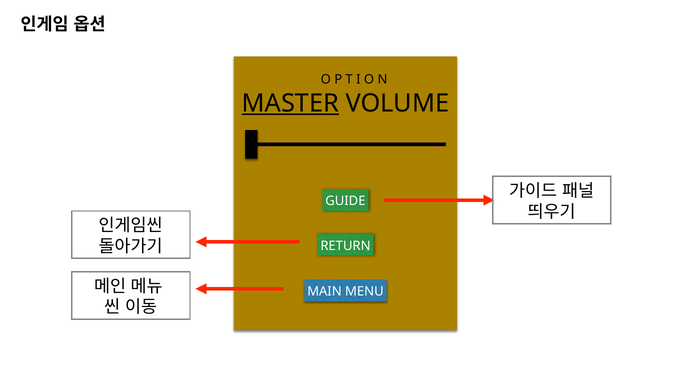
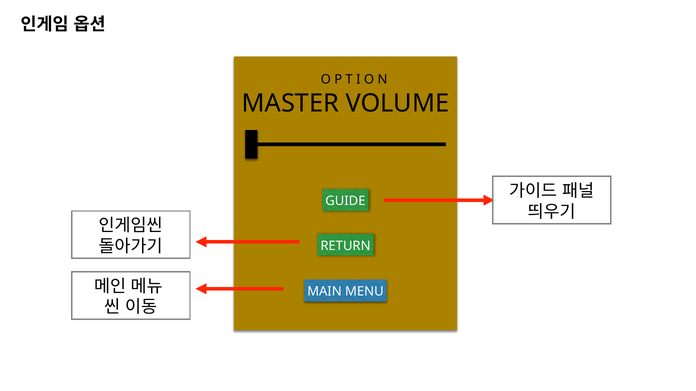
MASTER underline: present -> none
